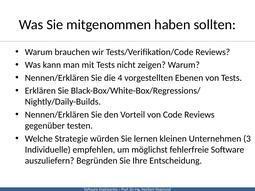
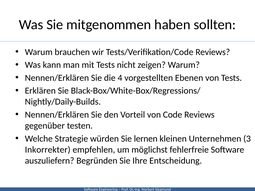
Individuelle: Individuelle -> Inkorrekter
